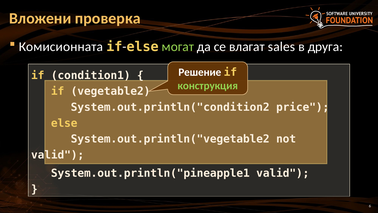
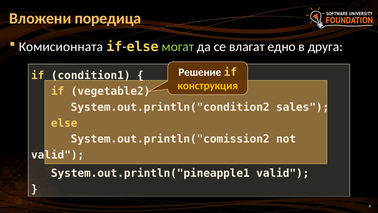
проверка: проверка -> поредица
sales: sales -> едно
конструкция colour: light green -> yellow
price: price -> sales
System.out.println("vegetable2: System.out.println("vegetable2 -> System.out.println("comission2
